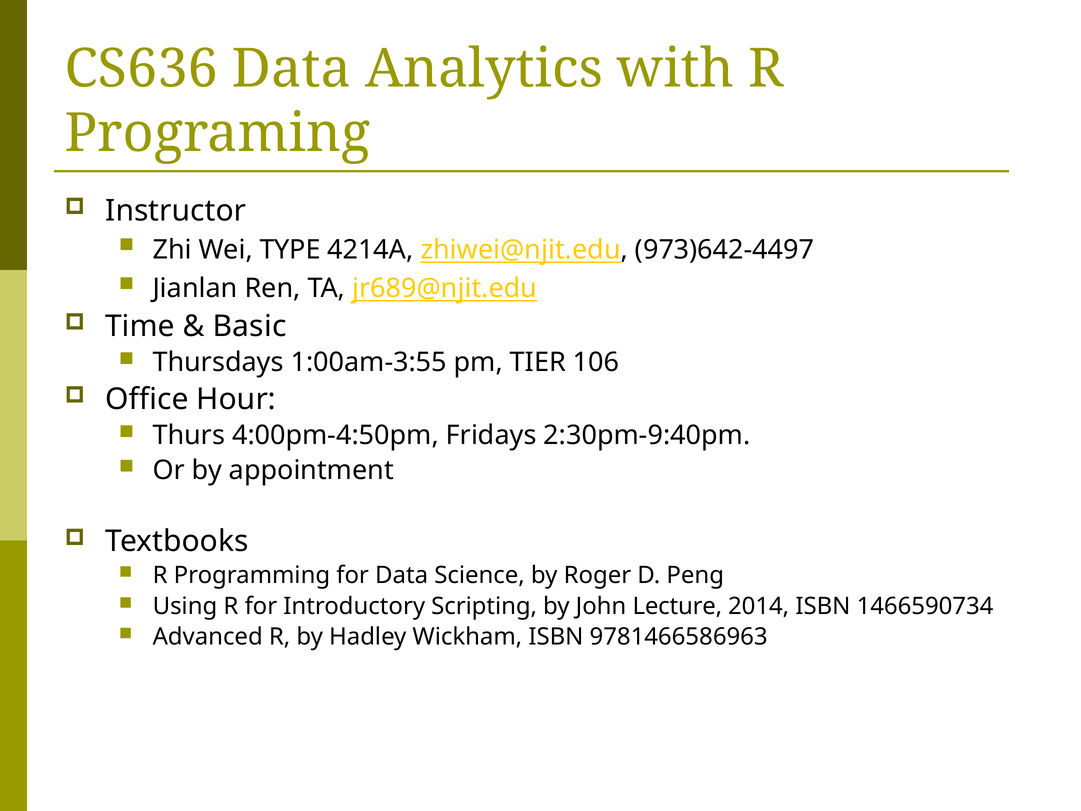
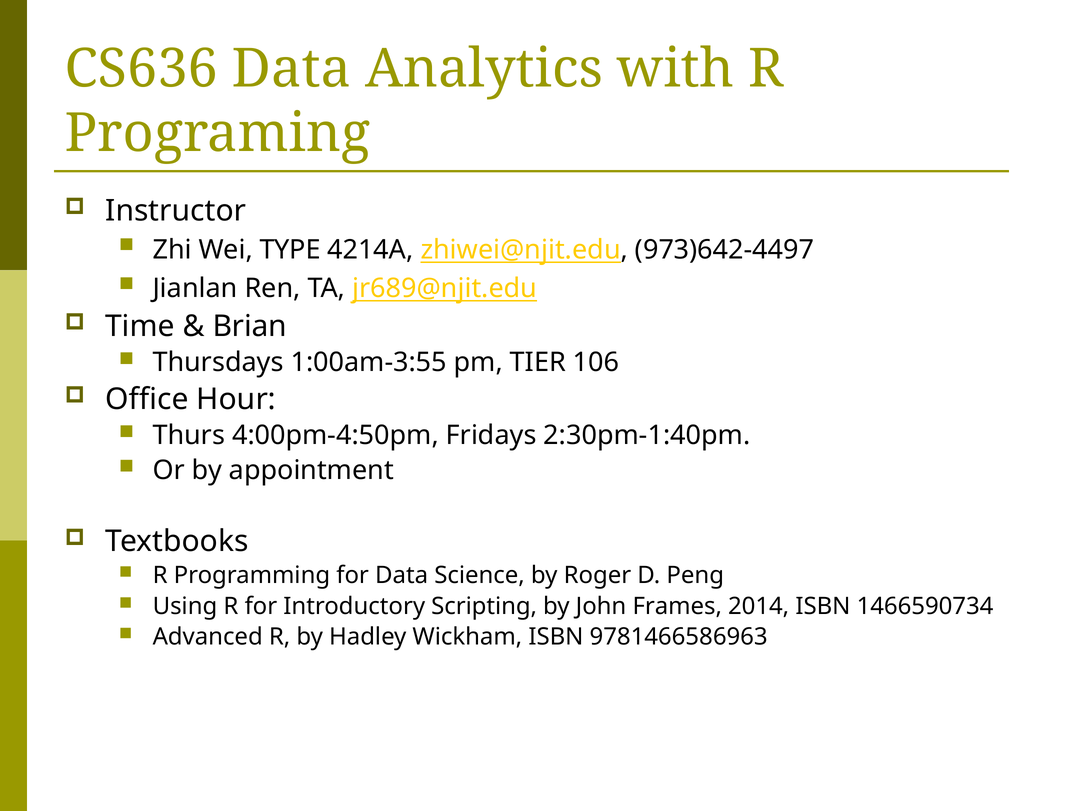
Basic: Basic -> Brian
2:30pm-9:40pm: 2:30pm-9:40pm -> 2:30pm-1:40pm
Lecture: Lecture -> Frames
